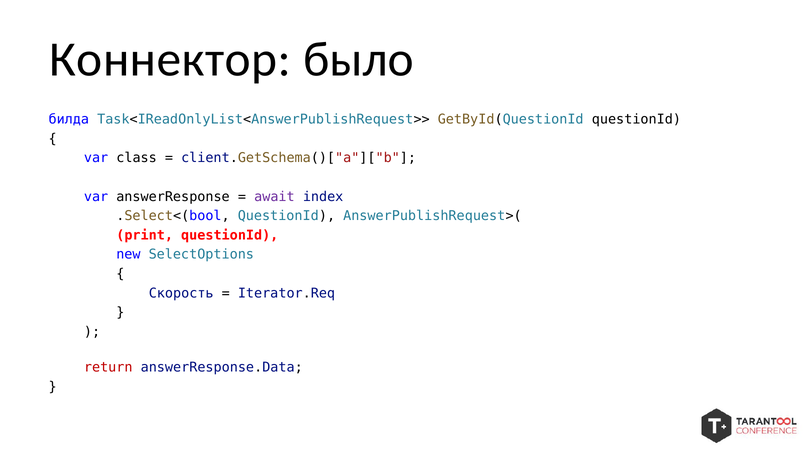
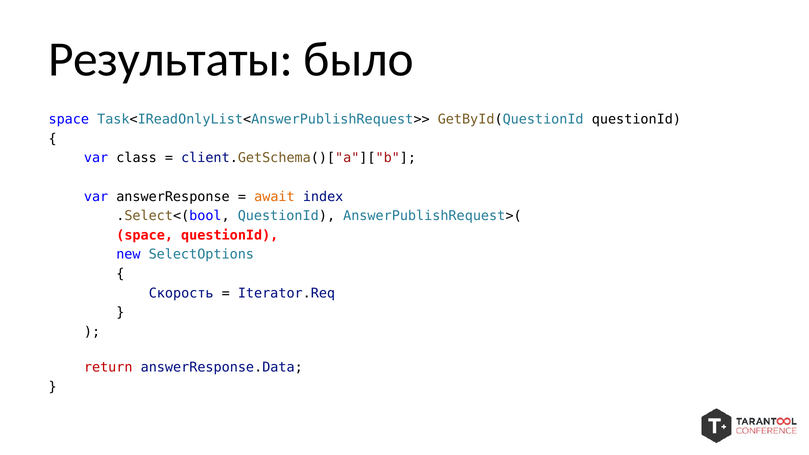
Коннектор: Коннектор -> Результаты
билда at (69, 119): билда -> space
await colour: purple -> orange
print at (145, 235): print -> space
